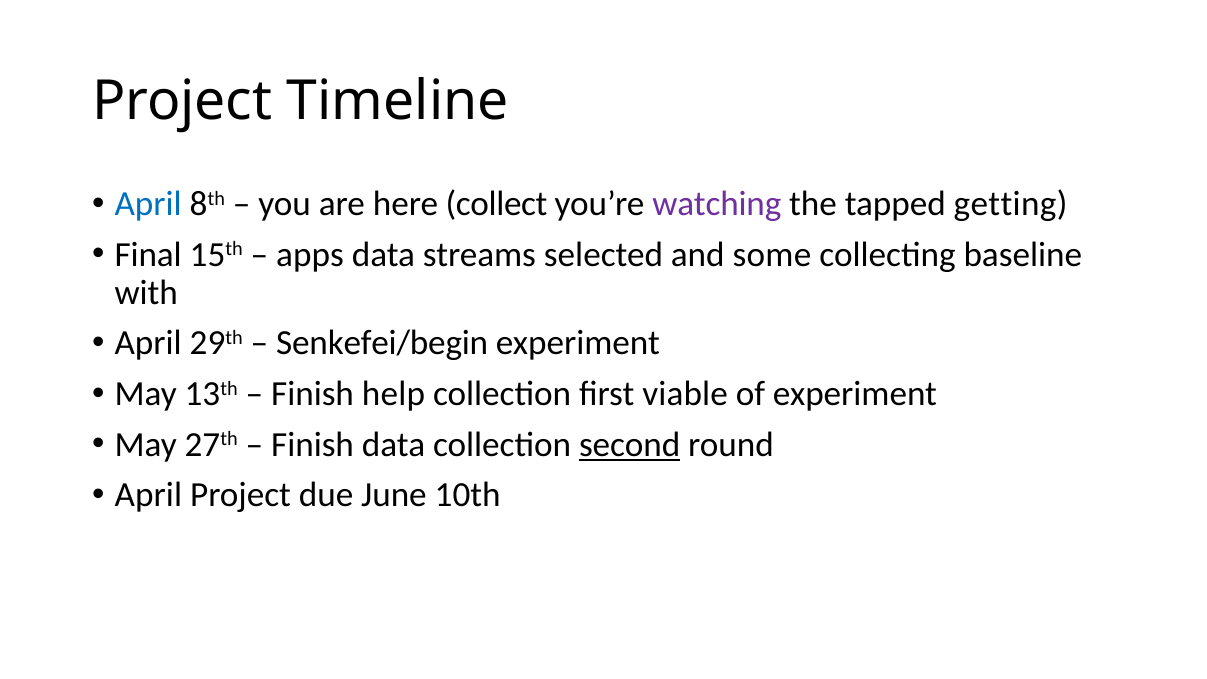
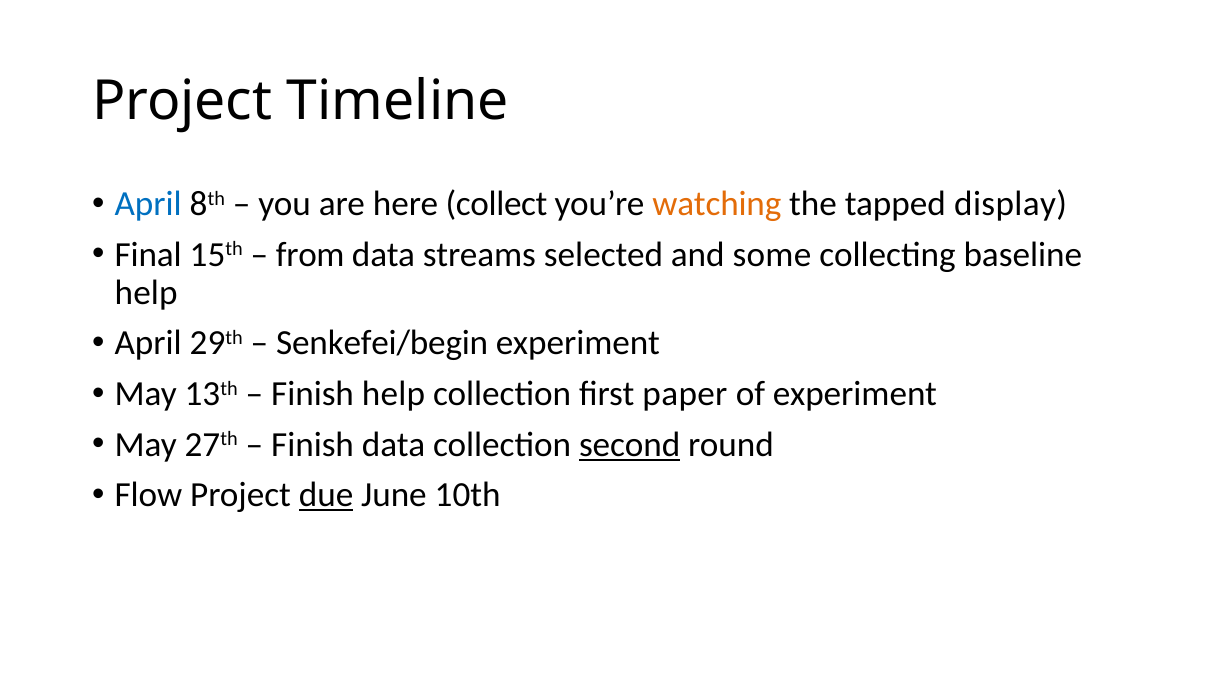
watching colour: purple -> orange
getting: getting -> display
apps: apps -> from
with at (146, 293): with -> help
viable: viable -> paper
April at (148, 495): April -> Flow
due underline: none -> present
